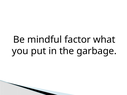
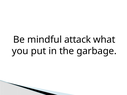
factor: factor -> attack
